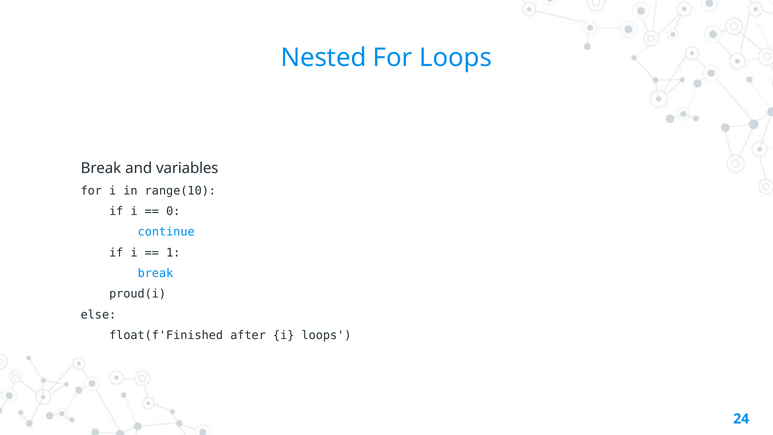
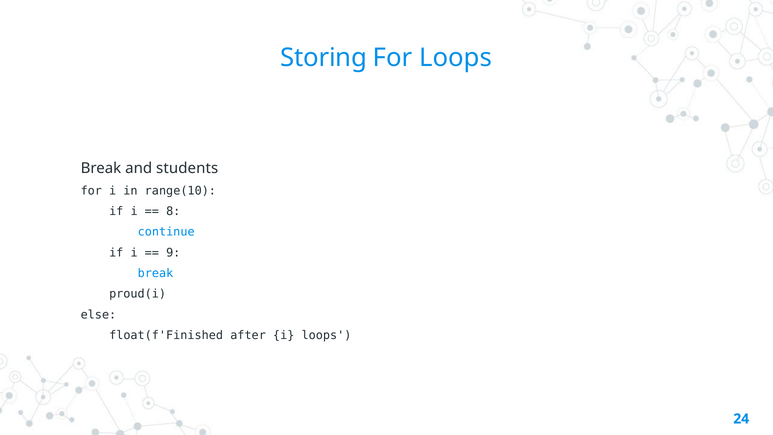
Nested: Nested -> Storing
variables: variables -> students
0: 0 -> 8
1: 1 -> 9
